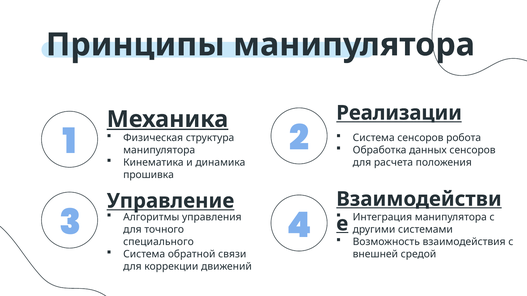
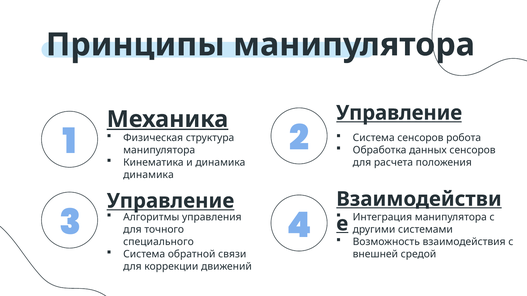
Реализации at (399, 113): Реализации -> Управление
прошивка at (149, 175): прошивка -> динамика
